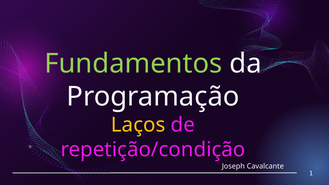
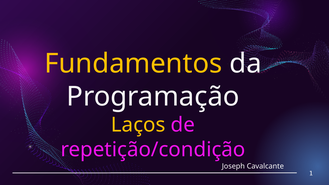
Fundamentos colour: light green -> yellow
